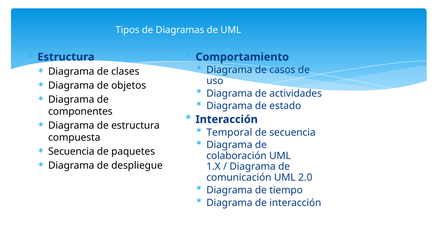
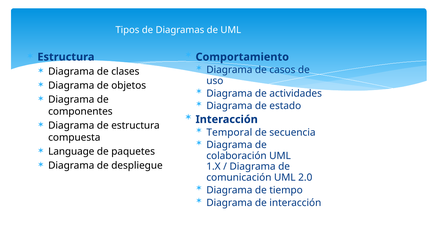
Secuencia at (71, 151): Secuencia -> Language
